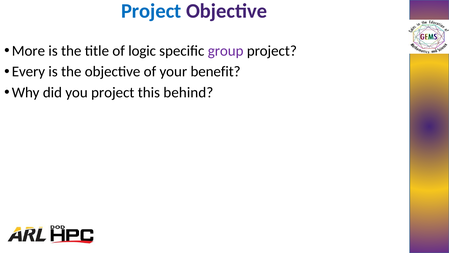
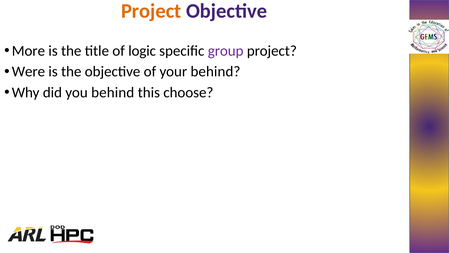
Project at (151, 11) colour: blue -> orange
Every: Every -> Were
your benefit: benefit -> behind
you project: project -> behind
behind: behind -> choose
